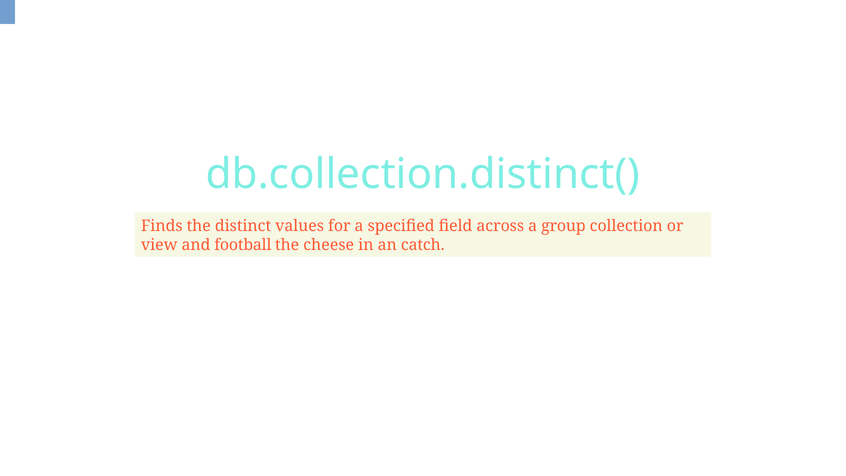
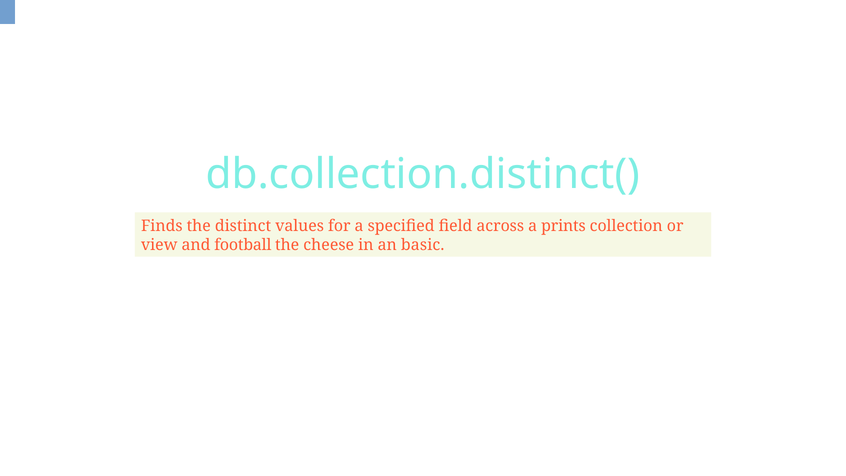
group: group -> prints
catch: catch -> basic
